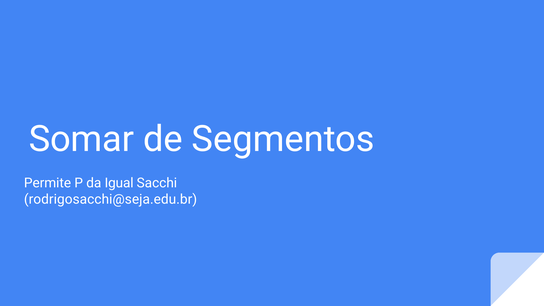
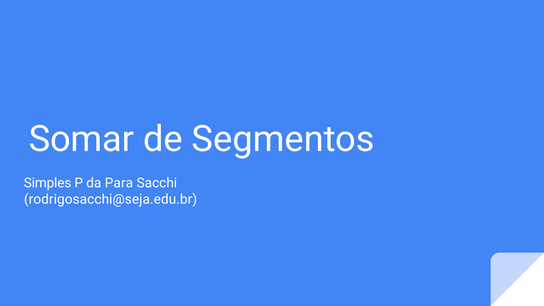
Permite: Permite -> Simples
Igual: Igual -> Para
